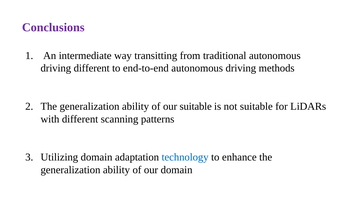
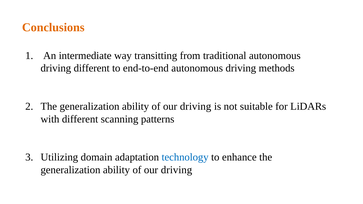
Conclusions colour: purple -> orange
suitable at (196, 106): suitable -> driving
domain at (177, 170): domain -> driving
